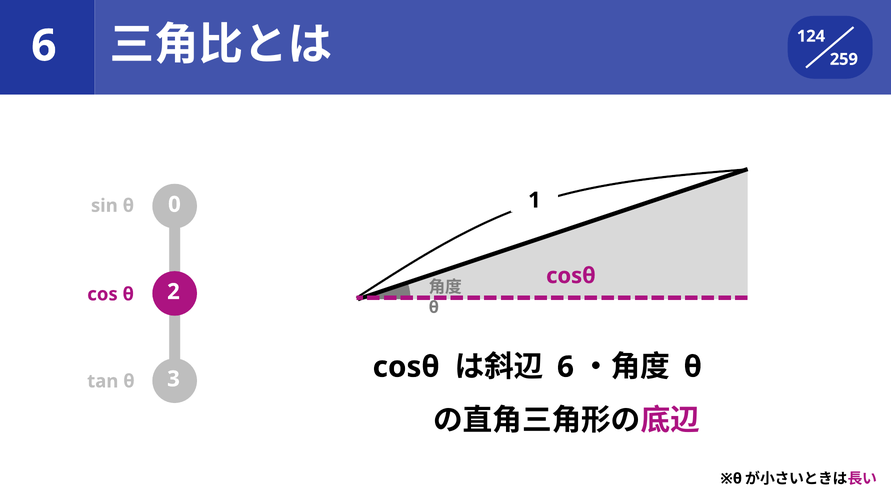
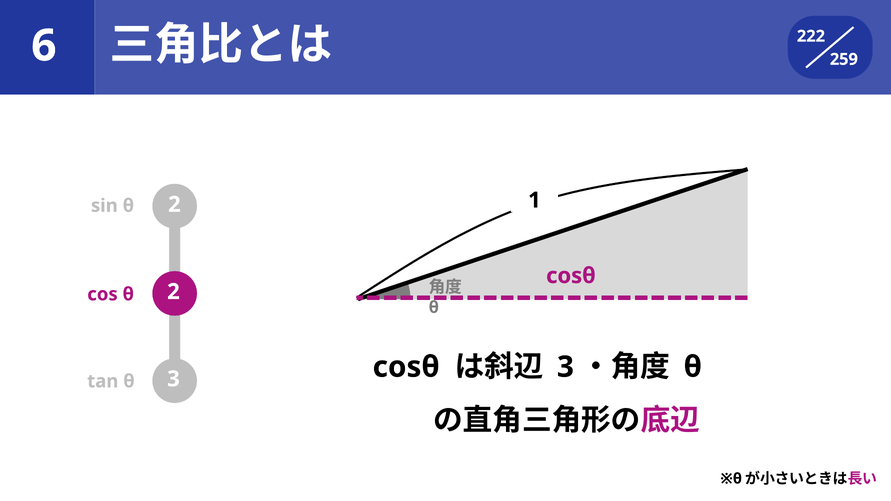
124: 124 -> 222
θ 0: 0 -> 2
6 at (565, 367): 6 -> 3
